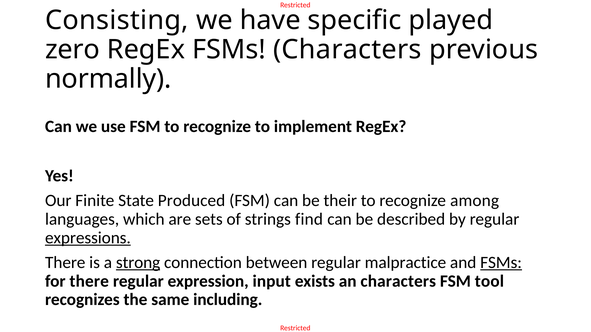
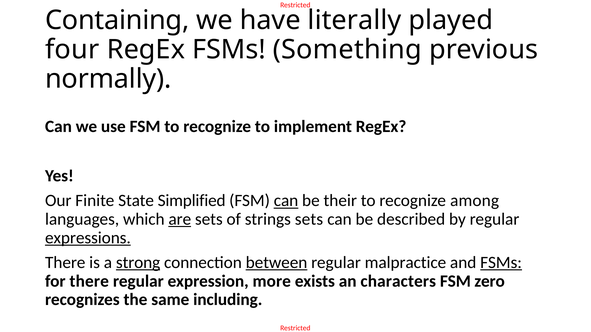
Consisting: Consisting -> Containing
specific: specific -> literally
zero: zero -> four
FSMs Characters: Characters -> Something
Produced: Produced -> Simplified
can at (286, 201) underline: none -> present
are underline: none -> present
strings find: find -> sets
between underline: none -> present
input: input -> more
tool: tool -> zero
